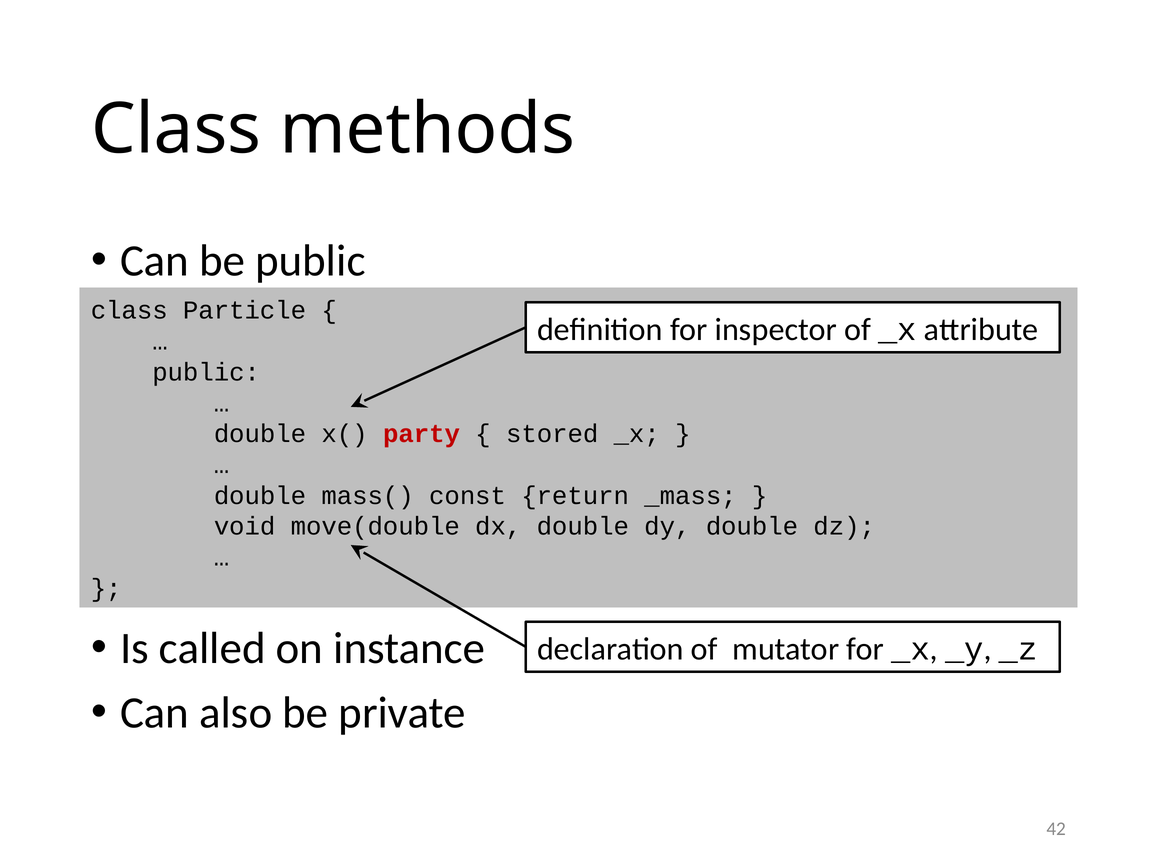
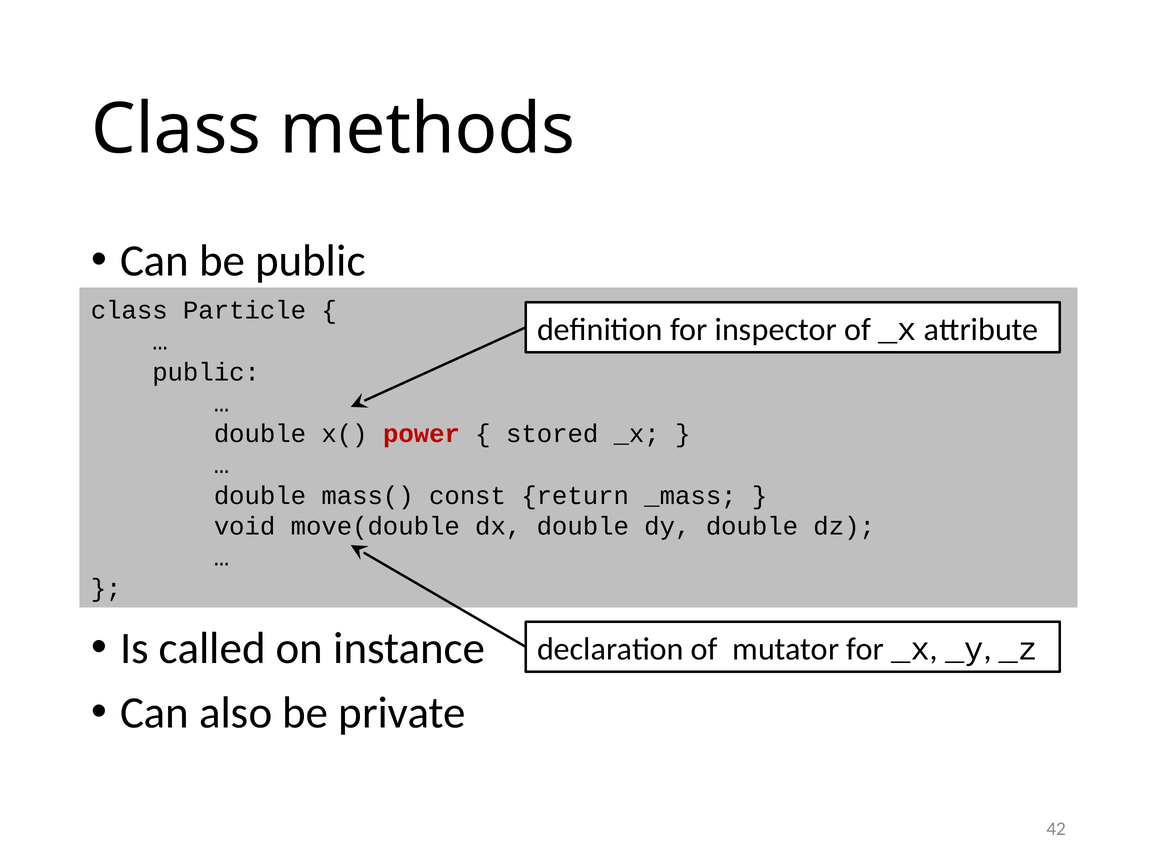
party: party -> power
